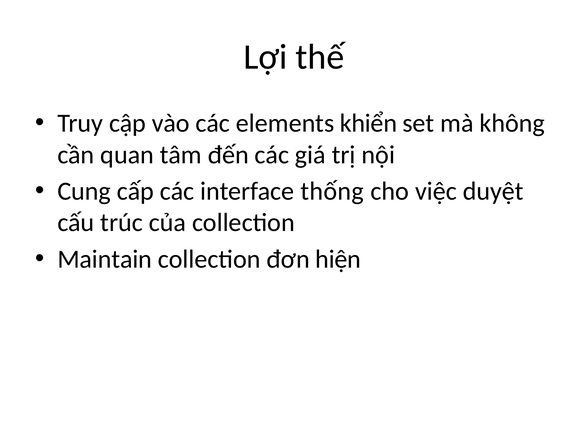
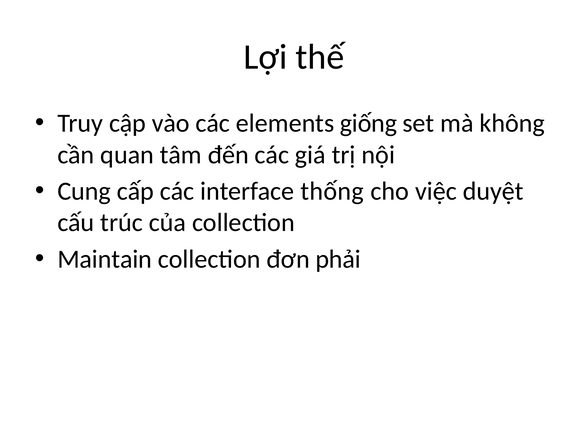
khiển: khiển -> giống
hiện: hiện -> phải
